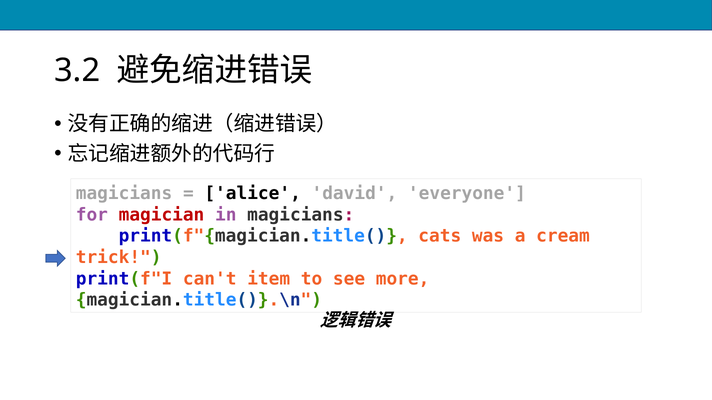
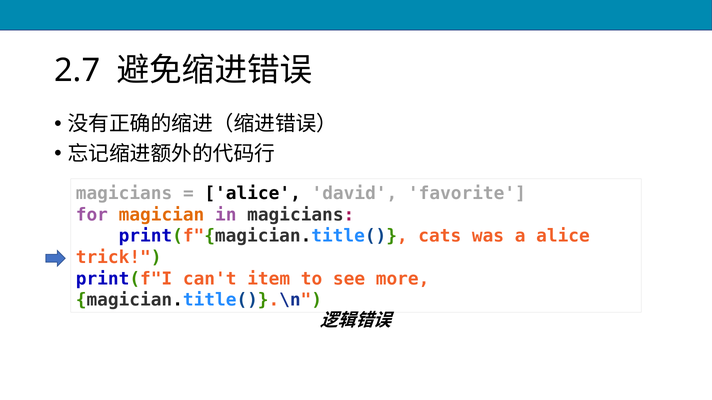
3.2: 3.2 -> 2.7
everyone: everyone -> favorite
magician colour: red -> orange
a cream: cream -> alice
